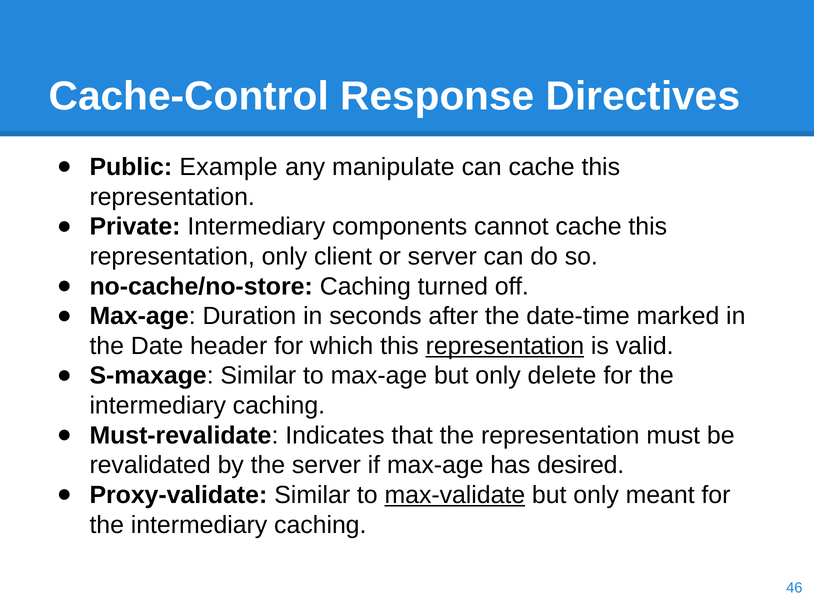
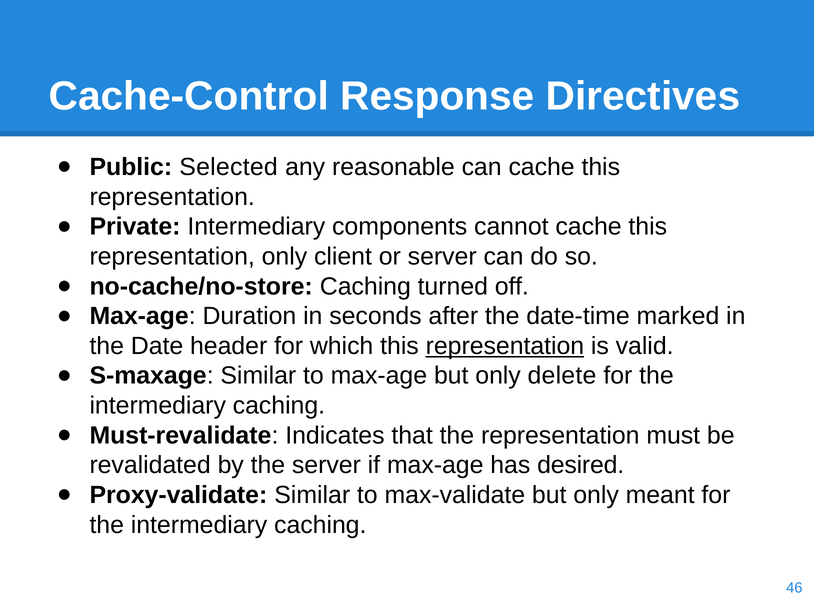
Example: Example -> Selected
manipulate: manipulate -> reasonable
max-validate underline: present -> none
